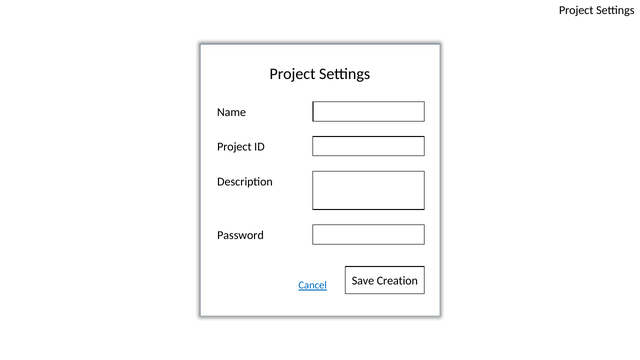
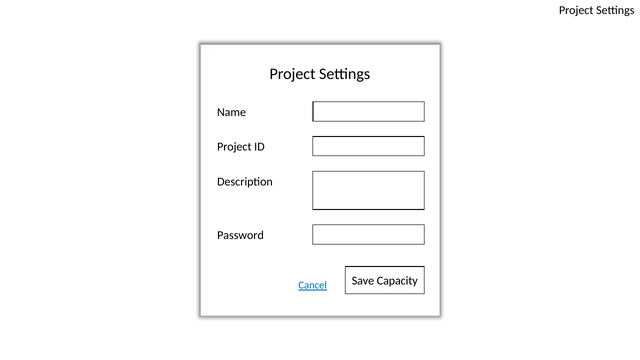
Creation: Creation -> Capacity
